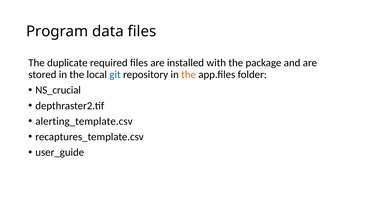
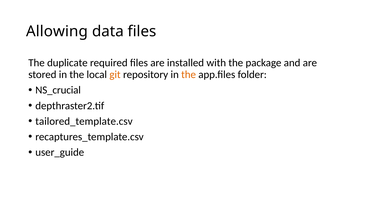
Program: Program -> Allowing
git colour: blue -> orange
alerting_template.csv: alerting_template.csv -> tailored_template.csv
